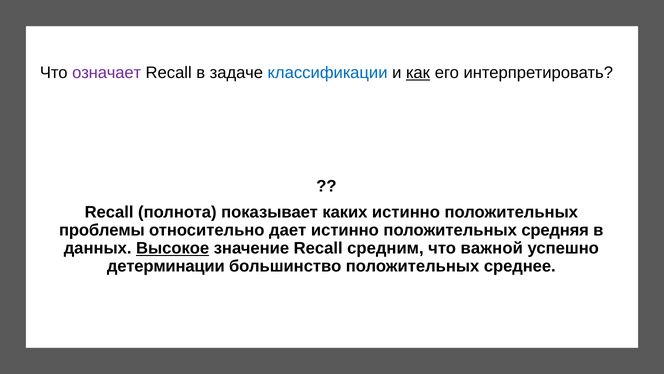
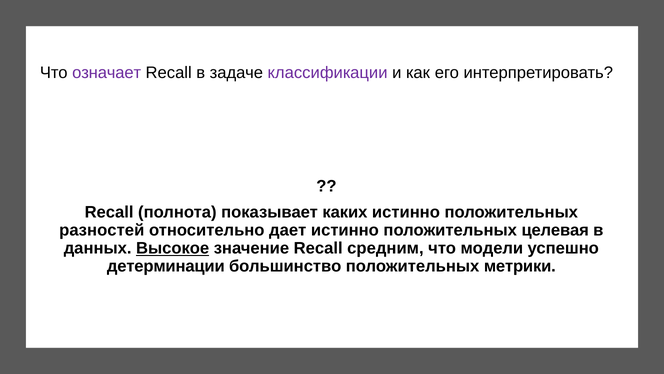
классификации colour: blue -> purple
как underline: present -> none
проблемы: проблемы -> разностей
средняя: средняя -> целевая
важной: важной -> модели
среднее: среднее -> метрики
